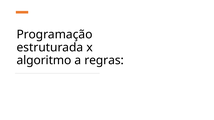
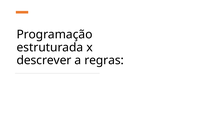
algoritmo: algoritmo -> descrever
